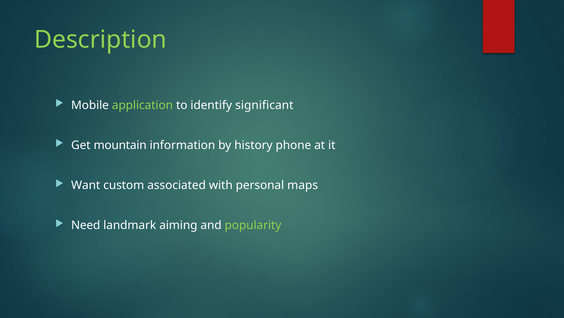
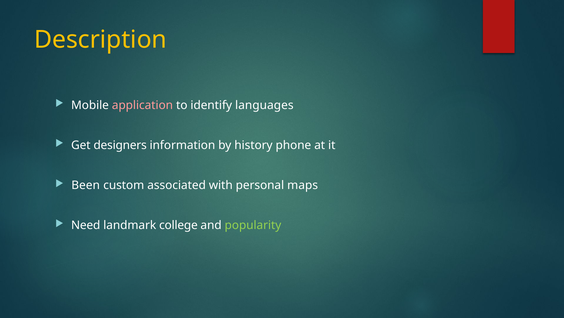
Description colour: light green -> yellow
application colour: light green -> pink
significant: significant -> languages
mountain: mountain -> designers
Want: Want -> Been
aiming: aiming -> college
